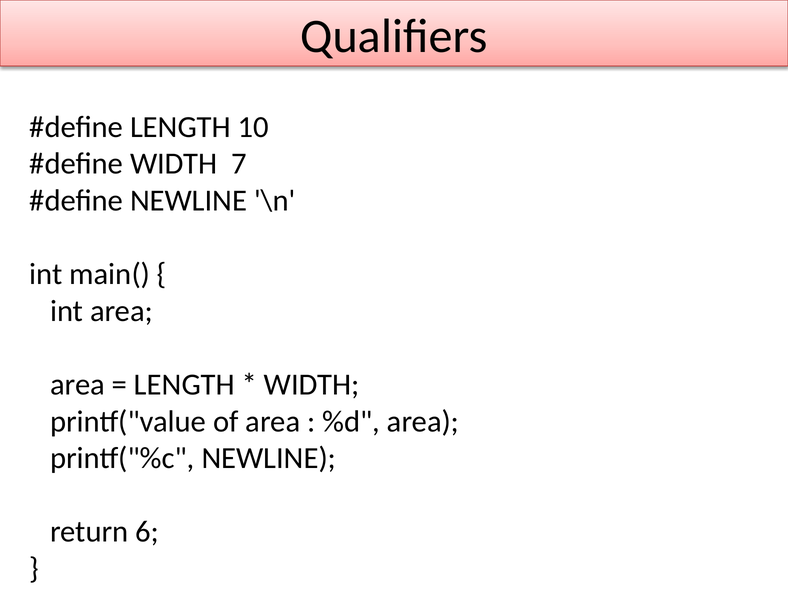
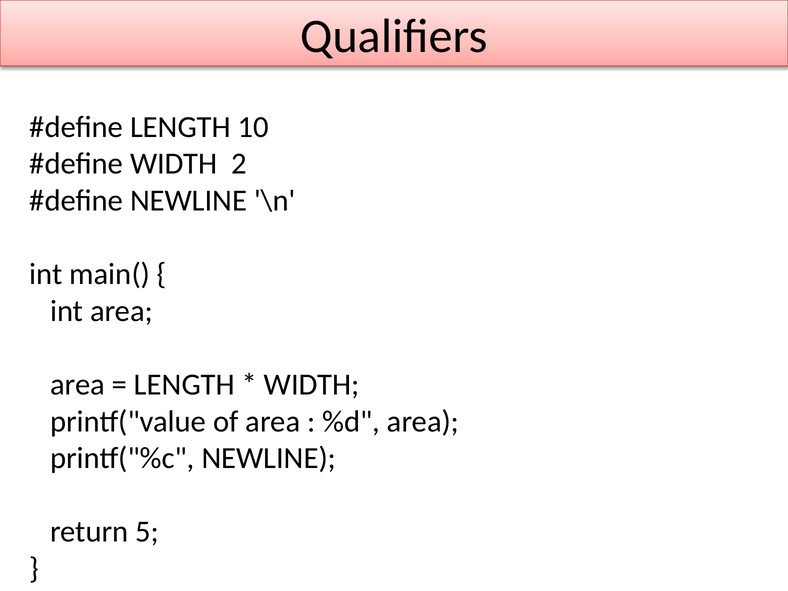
7: 7 -> 2
6: 6 -> 5
